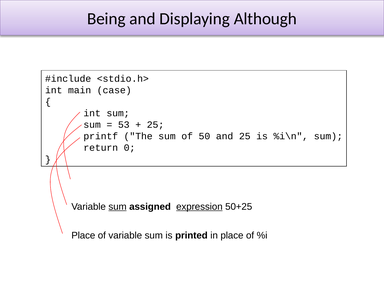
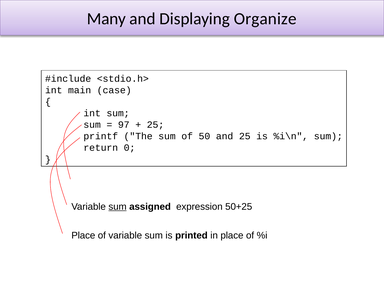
Being: Being -> Many
Although: Although -> Organize
53: 53 -> 97
expression underline: present -> none
